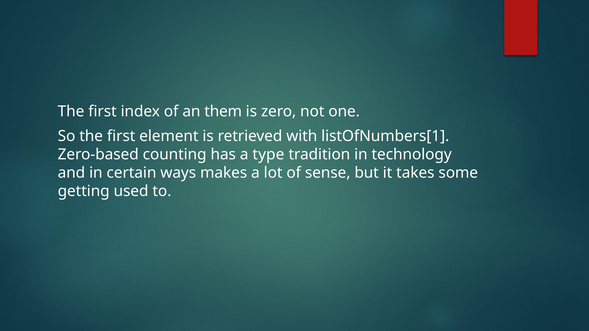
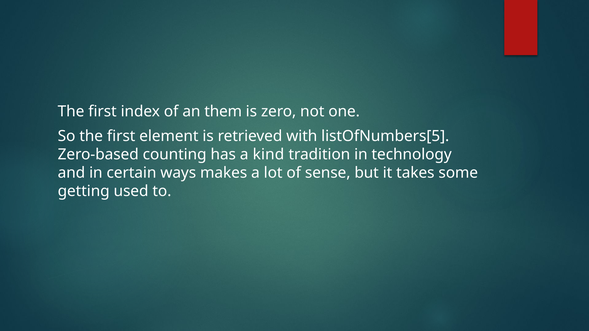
listOfNumbers[1: listOfNumbers[1 -> listOfNumbers[5
type: type -> kind
